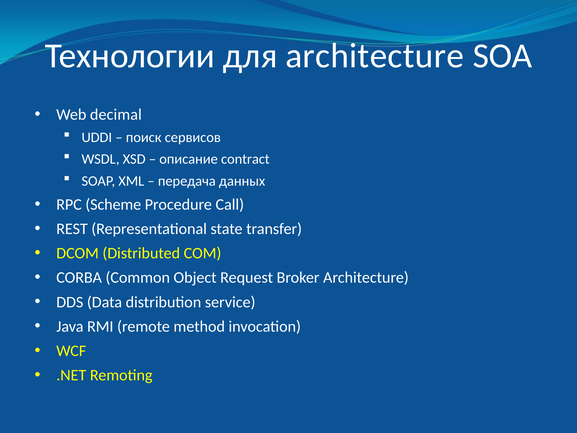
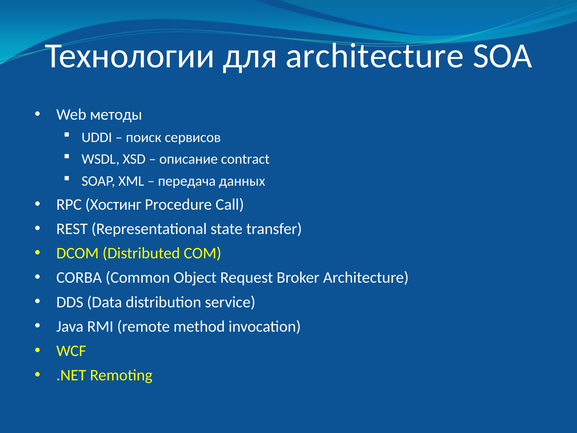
decimal: decimal -> методы
Scheme: Scheme -> Хостинг
